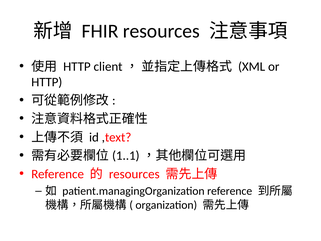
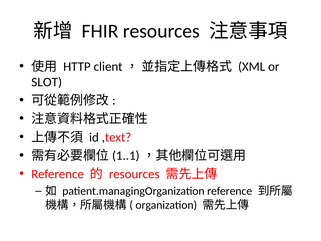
HTTP at (47, 82): HTTP -> SLOT
